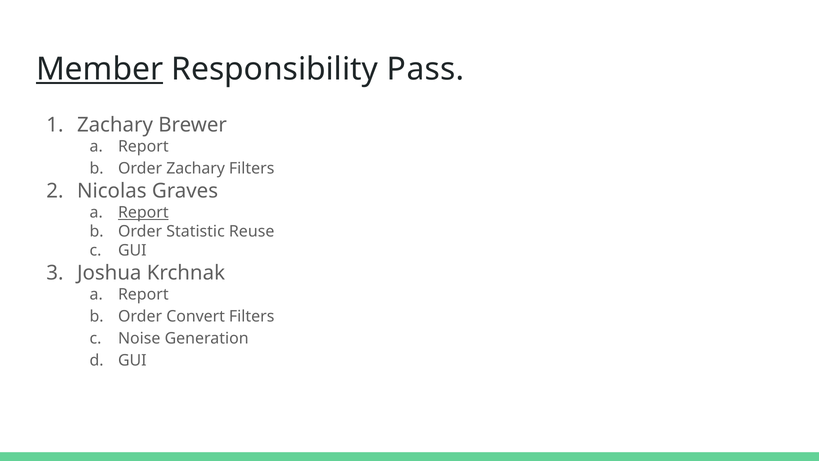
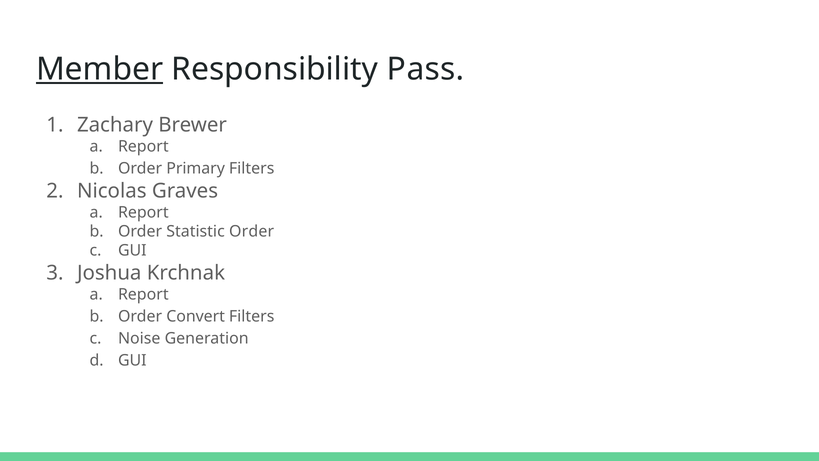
Order Zachary: Zachary -> Primary
Report at (143, 212) underline: present -> none
Statistic Reuse: Reuse -> Order
